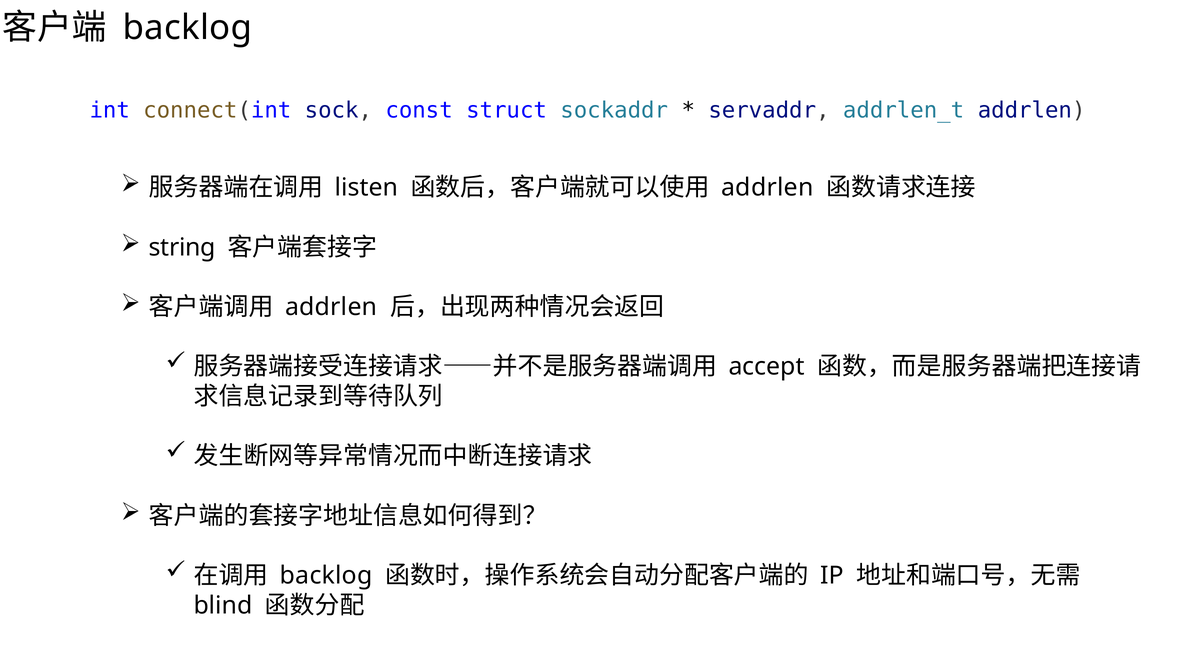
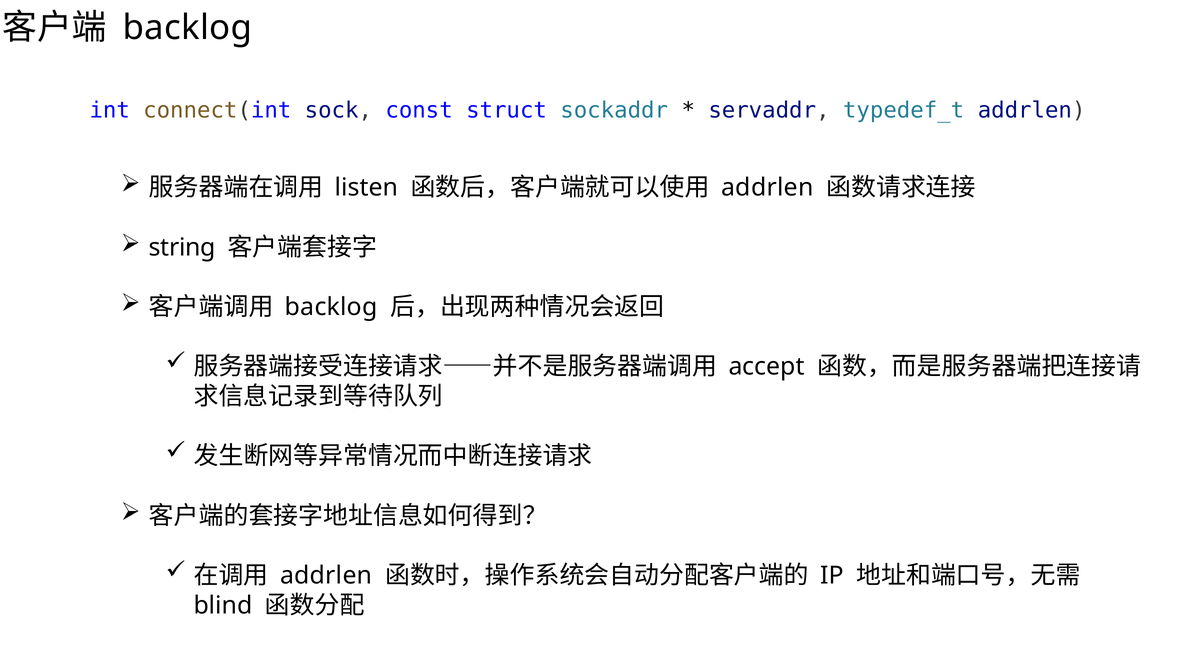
addrlen_t: addrlen_t -> typedef_t
addrlen at (331, 307): addrlen -> backlog
backlog at (326, 576): backlog -> addrlen
